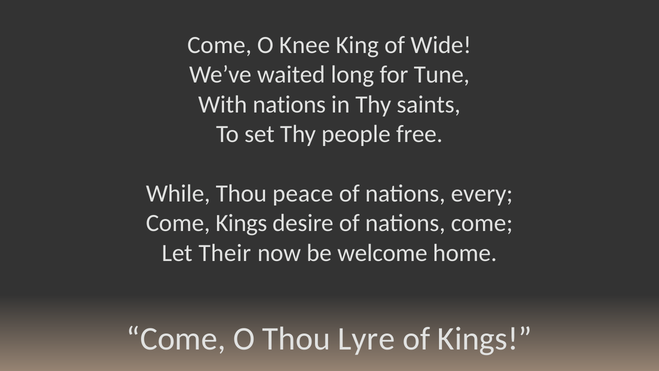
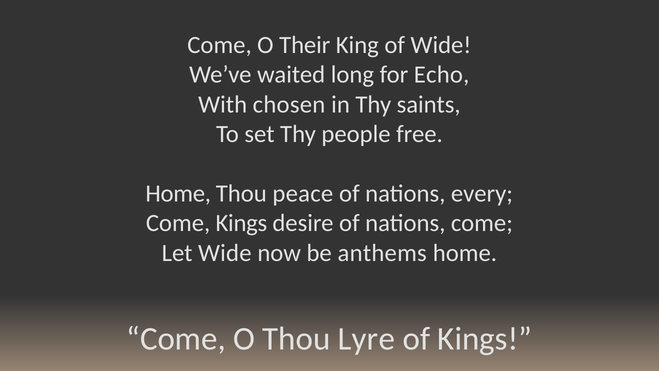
Knee: Knee -> Their
Tune: Tune -> Echo
With nations: nations -> chosen
While at (178, 193): While -> Home
Let Their: Their -> Wide
welcome: welcome -> anthems
